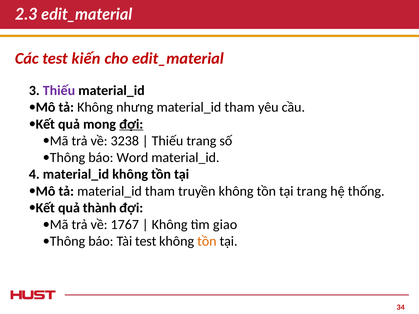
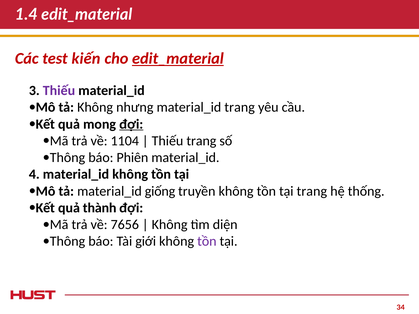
2.3: 2.3 -> 1.4
edit_material at (178, 58) underline: none -> present
tham at (240, 107): tham -> trang
3238: 3238 -> 1104
Word: Word -> Phiên
tả material_id tham: tham -> giống
1767: 1767 -> 7656
giao: giao -> diện
Tài test: test -> giới
tồn at (207, 241) colour: orange -> purple
